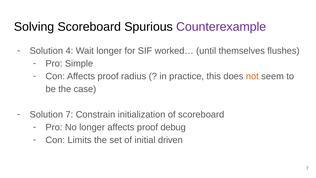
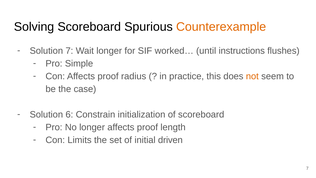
Counterexample colour: purple -> orange
Solution 4: 4 -> 7
themselves: themselves -> instructions
Solution 7: 7 -> 6
debug: debug -> length
